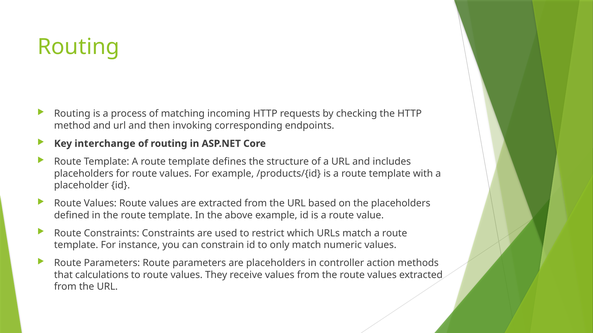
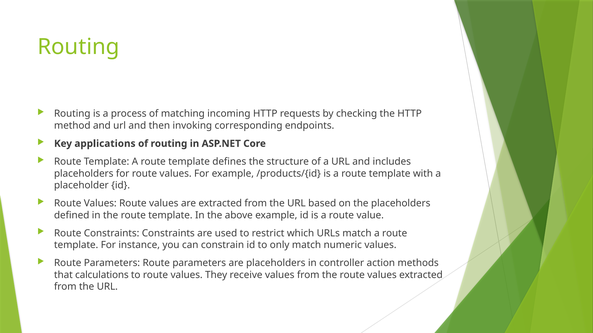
interchange: interchange -> applications
